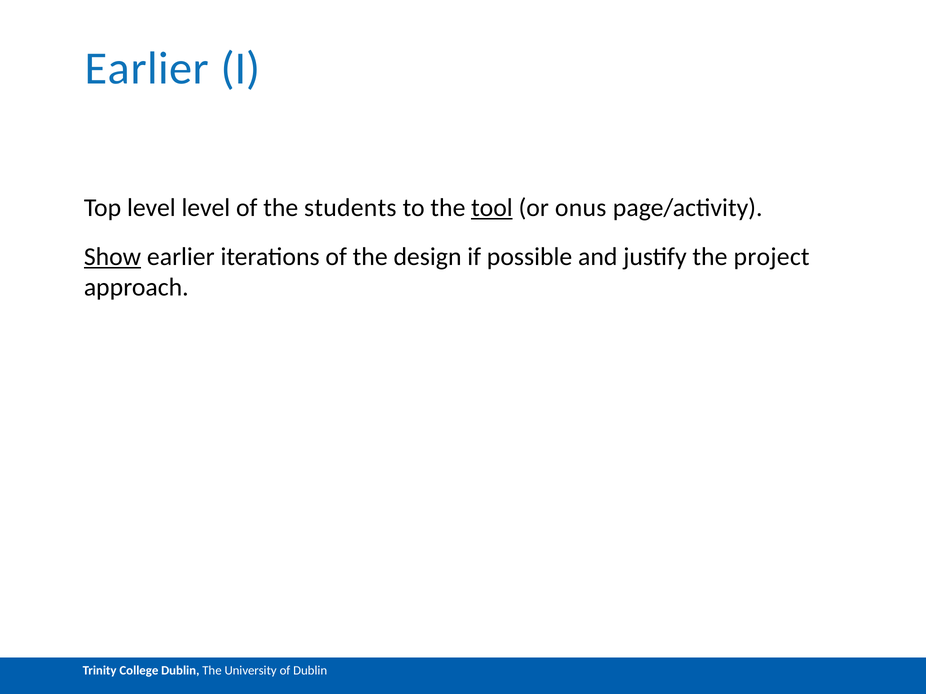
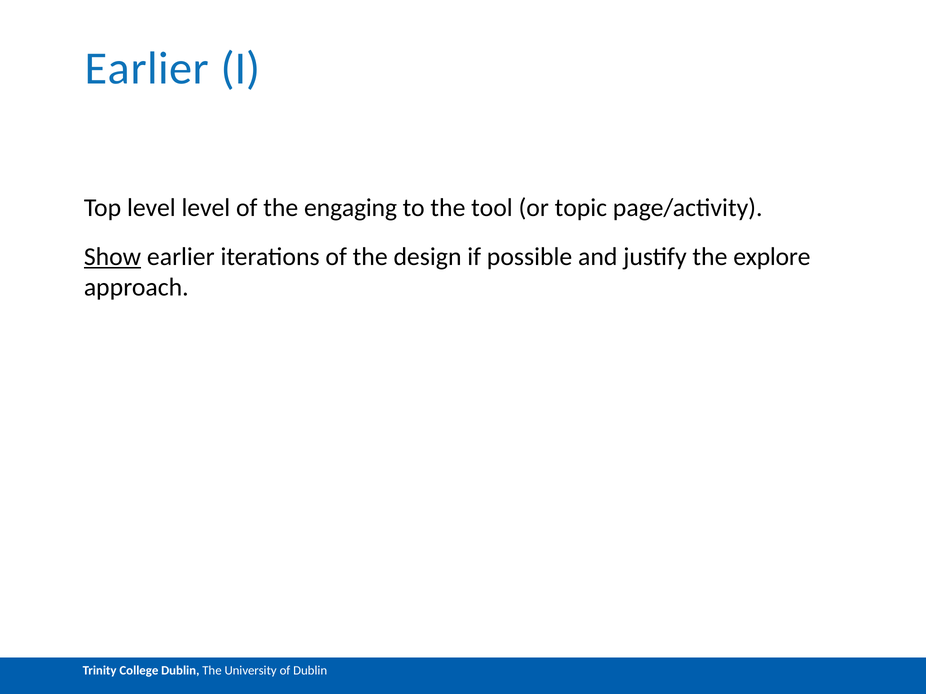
students: students -> engaging
tool underline: present -> none
onus: onus -> topic
project: project -> explore
